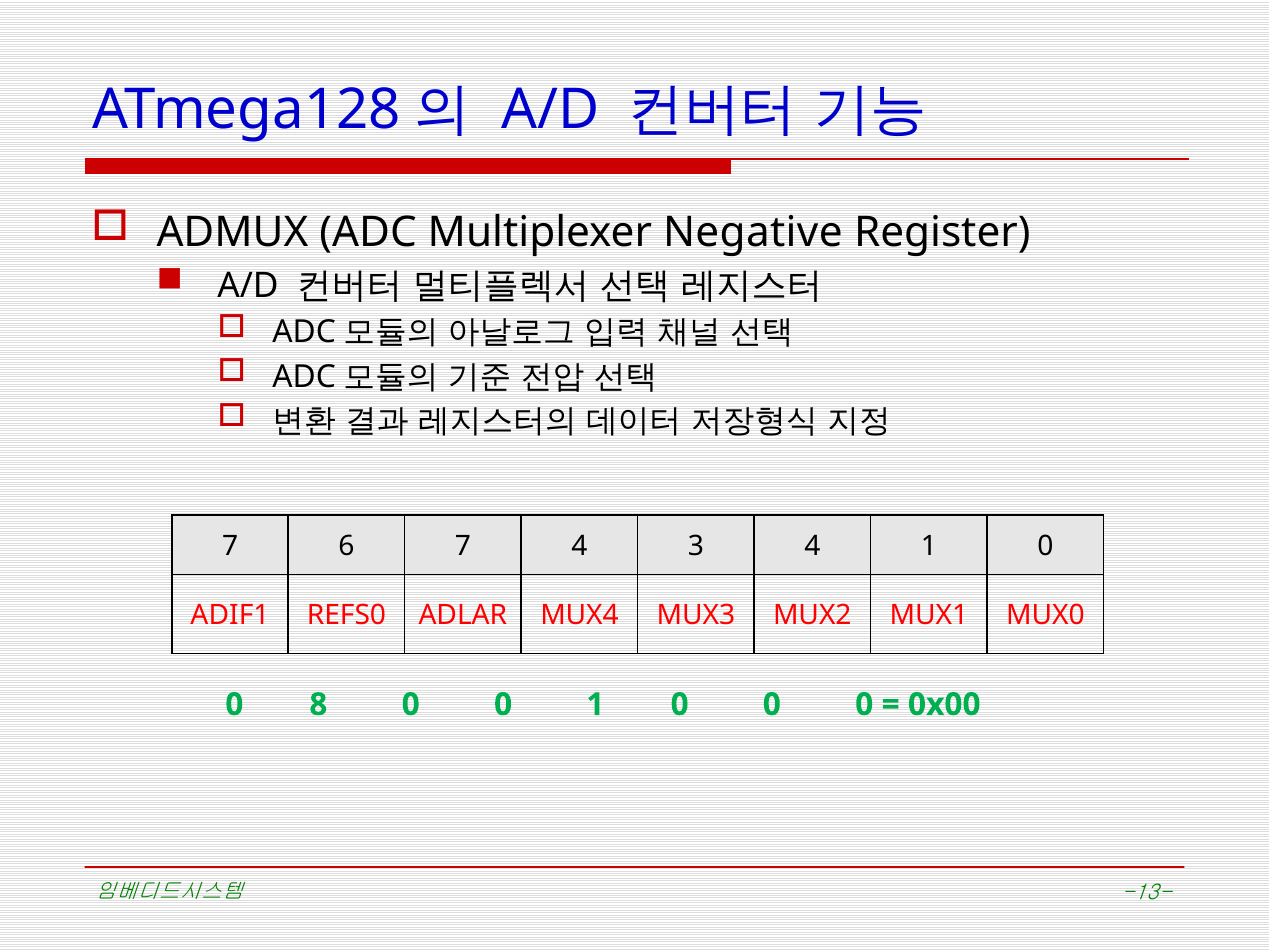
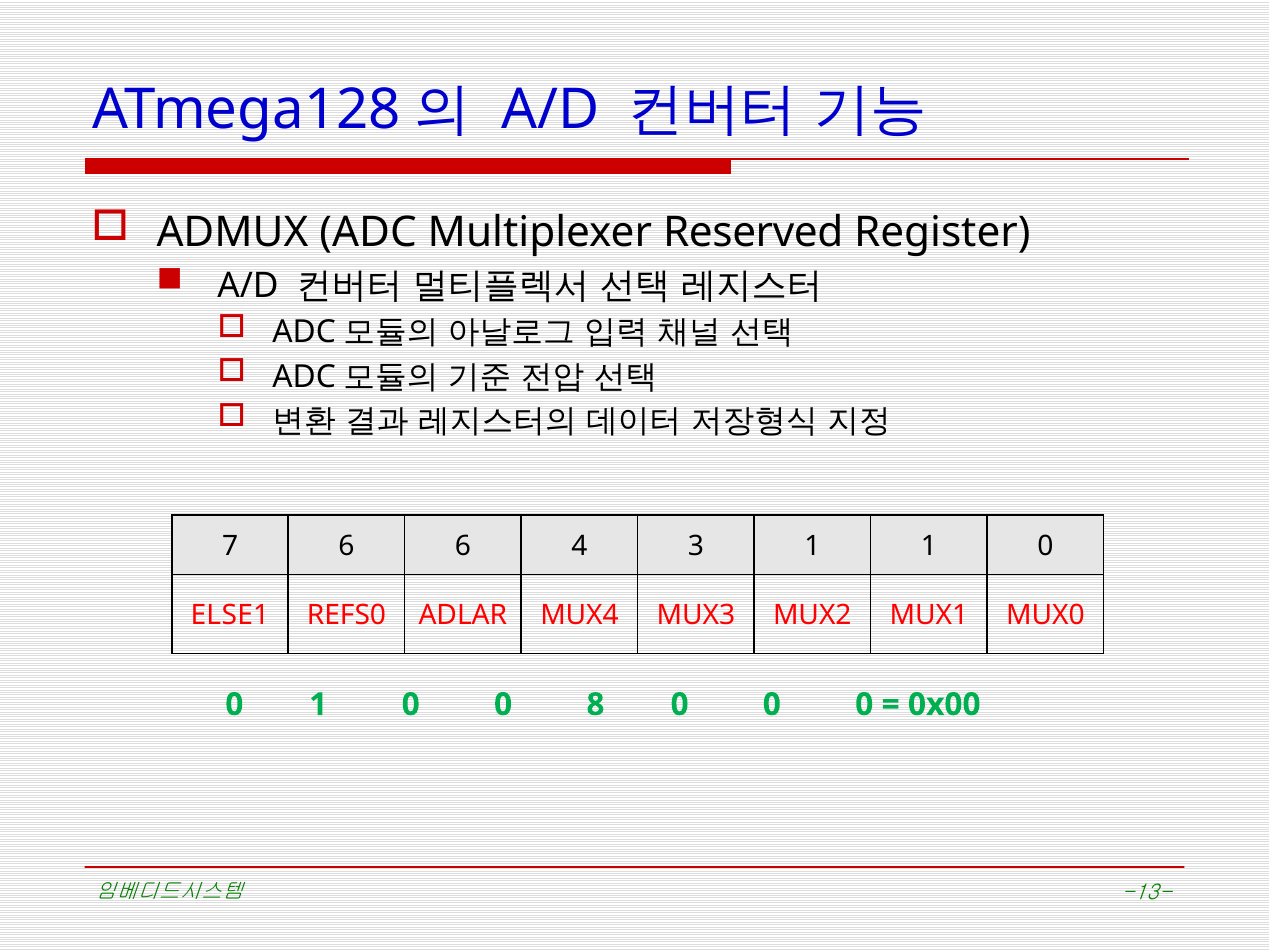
Negative: Negative -> Reserved
6 7: 7 -> 6
3 4: 4 -> 1
ADIF1: ADIF1 -> ELSE1
0 8: 8 -> 1
0 1: 1 -> 8
